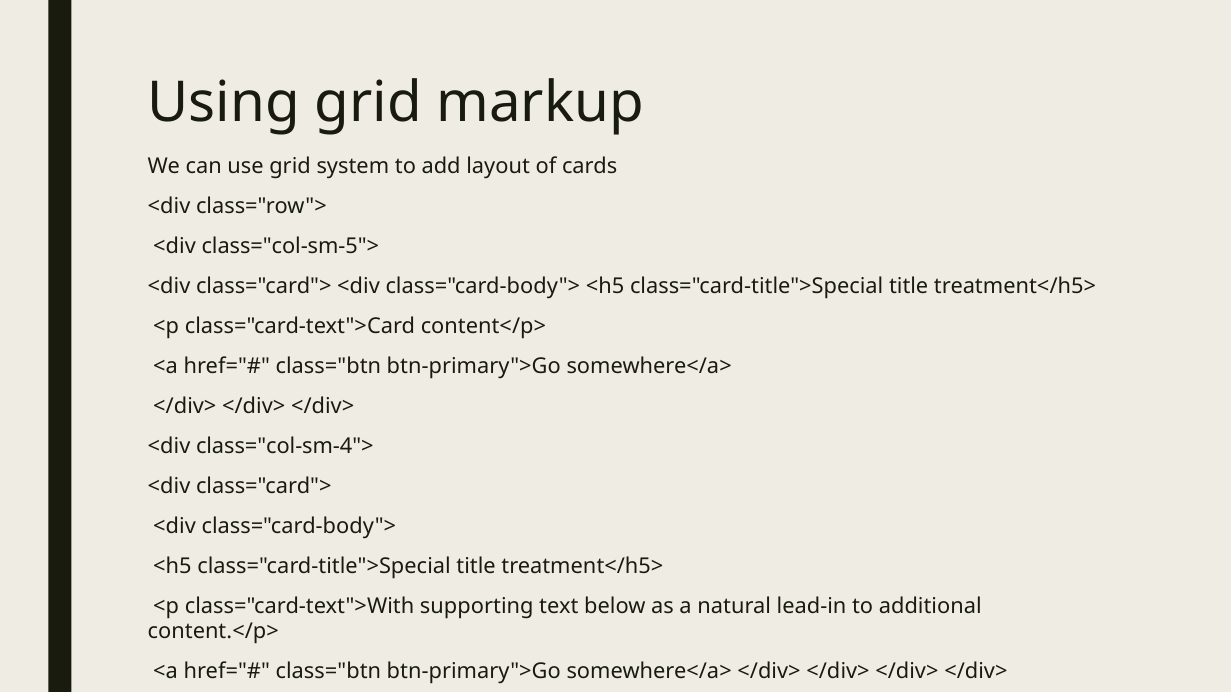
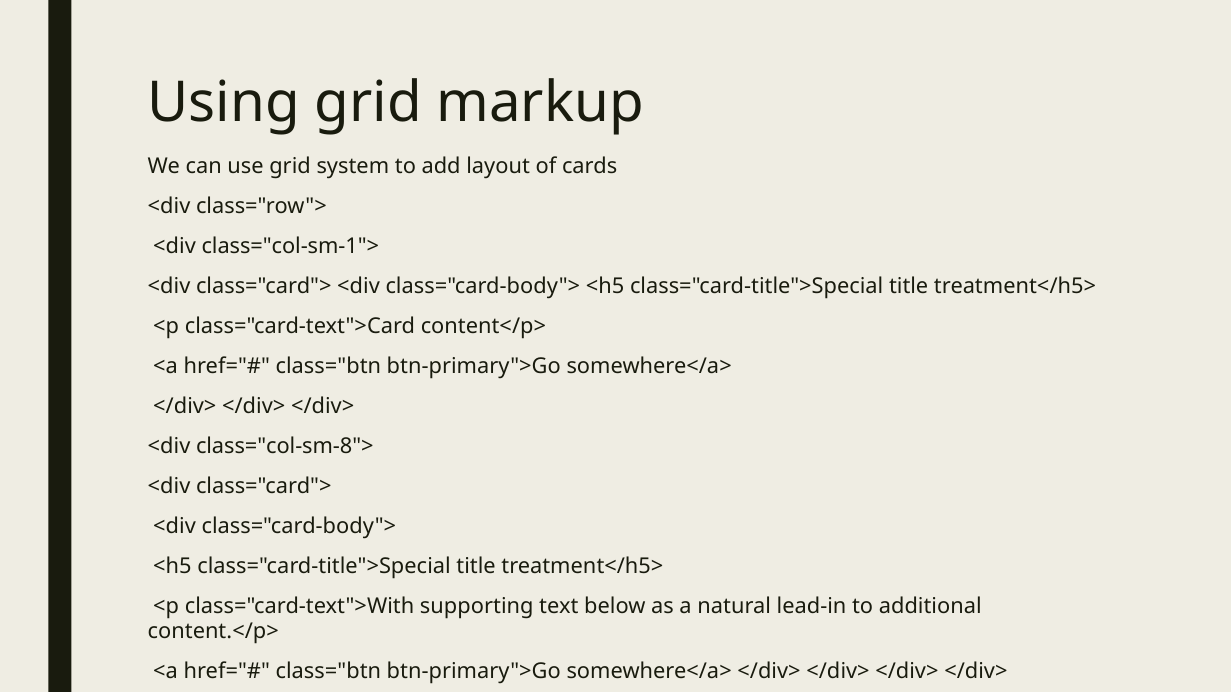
class="col-sm-5">: class="col-sm-5"> -> class="col-sm-1">
class="col-sm-4">: class="col-sm-4"> -> class="col-sm-8">
